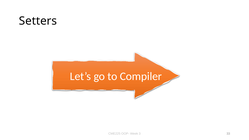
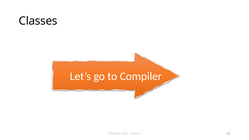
Setters: Setters -> Classes
